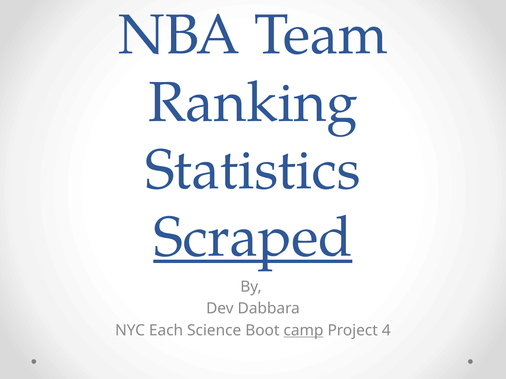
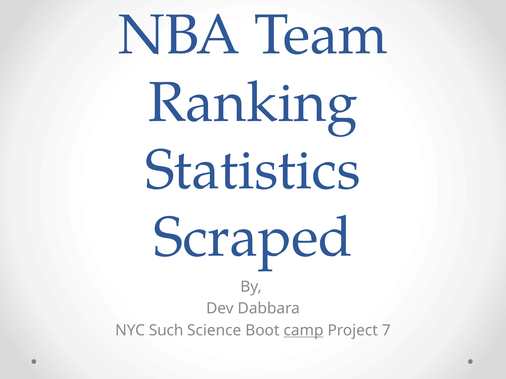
Scraped underline: present -> none
Each: Each -> Such
4: 4 -> 7
